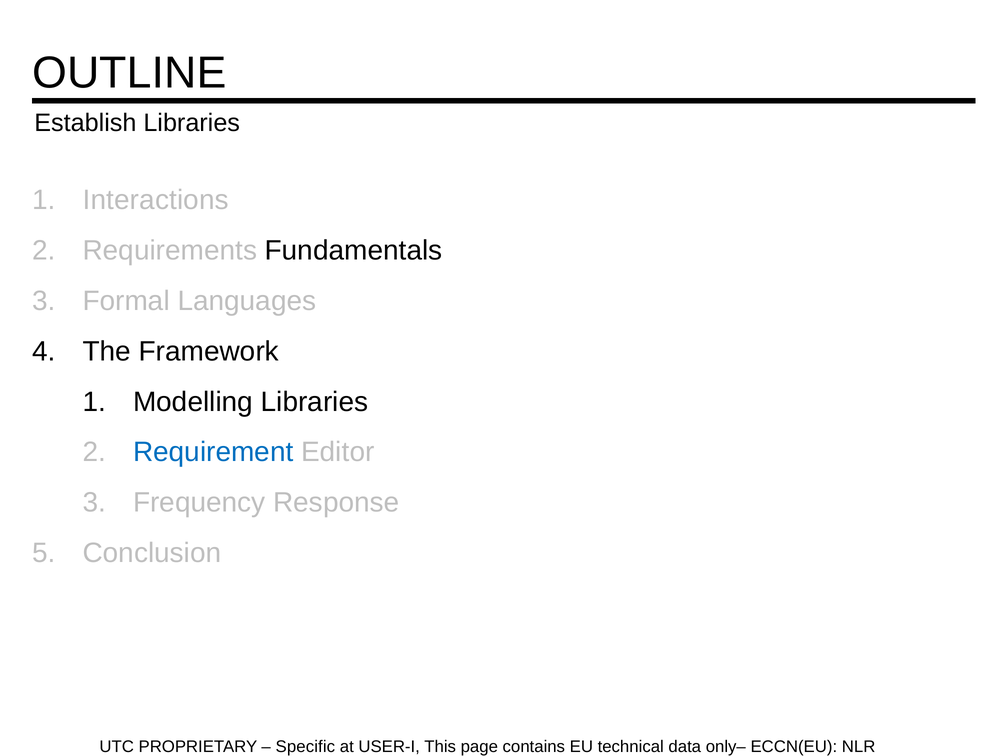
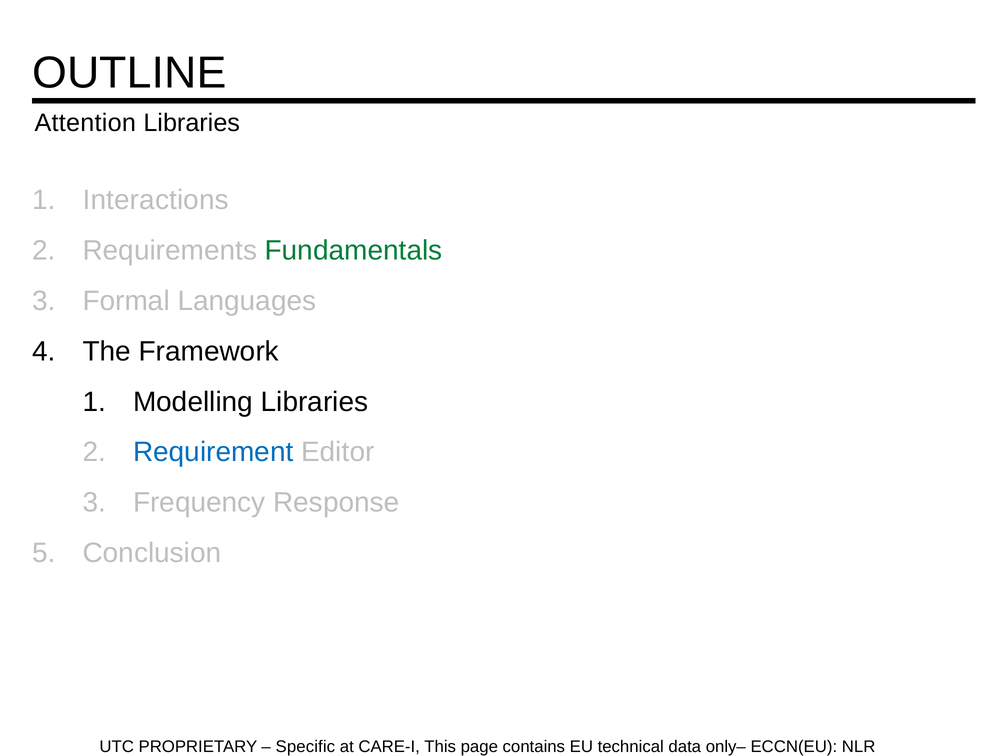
Establish: Establish -> Attention
Fundamentals colour: black -> green
USER-I: USER-I -> CARE-I
